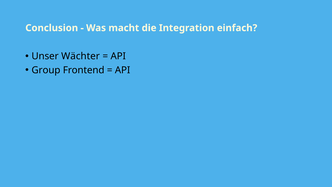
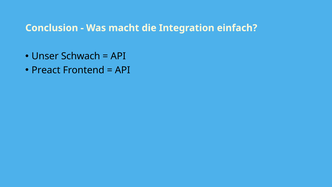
Wächter: Wächter -> Schwach
Group: Group -> Preact
